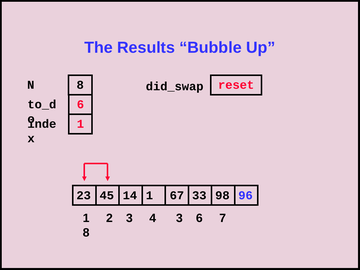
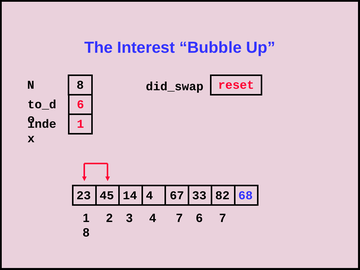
Results: Results -> Interest
45 1: 1 -> 4
98: 98 -> 82
96: 96 -> 68
4 3: 3 -> 7
